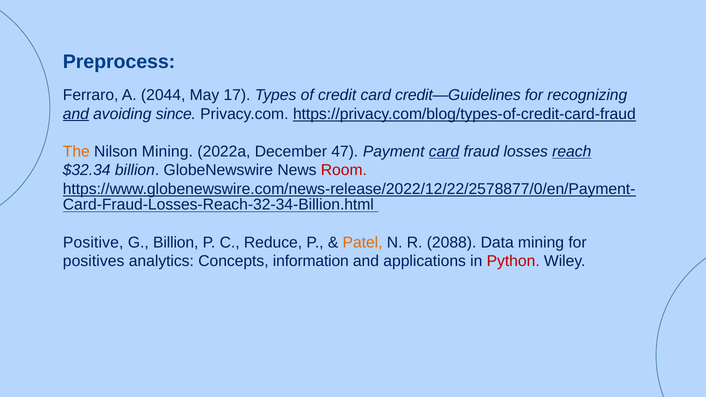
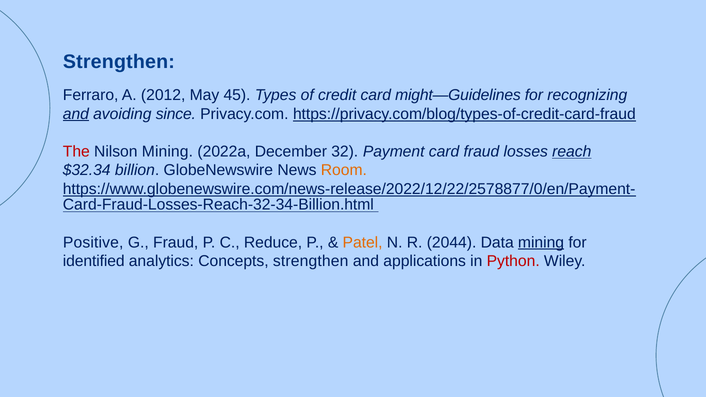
Preprocess at (119, 62): Preprocess -> Strengthen
2044: 2044 -> 2012
17: 17 -> 45
credit—Guidelines: credit—Guidelines -> might—Guidelines
The colour: orange -> red
47: 47 -> 32
card at (444, 152) underline: present -> none
Room colour: red -> orange
G Billion: Billion -> Fraud
2088: 2088 -> 2044
mining at (541, 243) underline: none -> present
positives: positives -> identified
Concepts information: information -> strengthen
